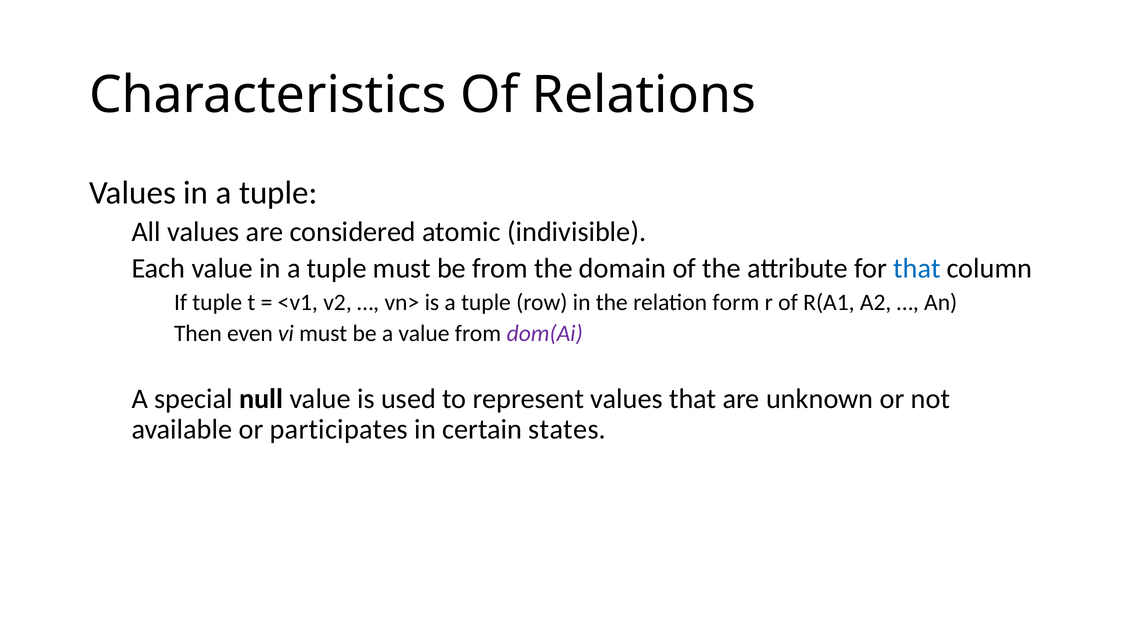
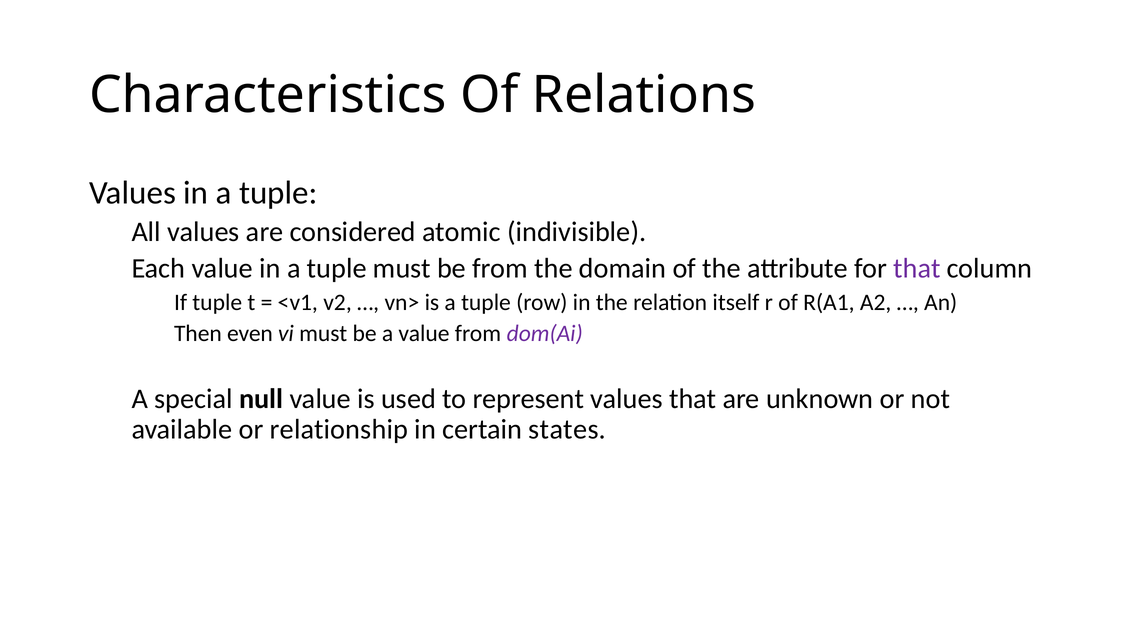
that at (917, 268) colour: blue -> purple
form: form -> itself
participates: participates -> relationship
